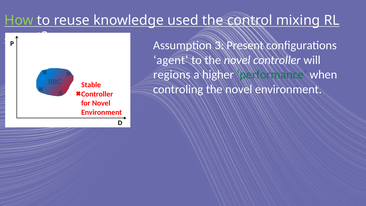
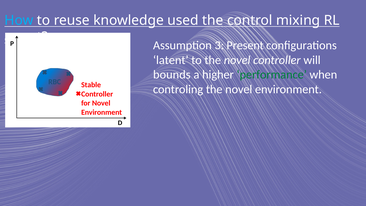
How colour: light green -> light blue
agent at (171, 60): agent -> latent
regions: regions -> bounds
